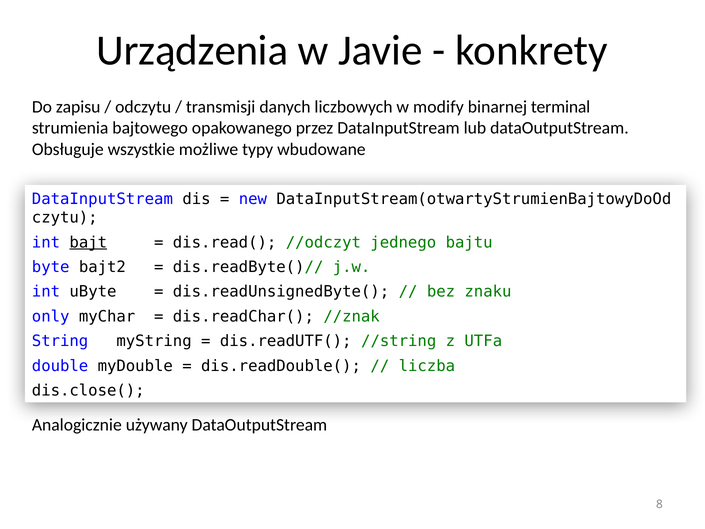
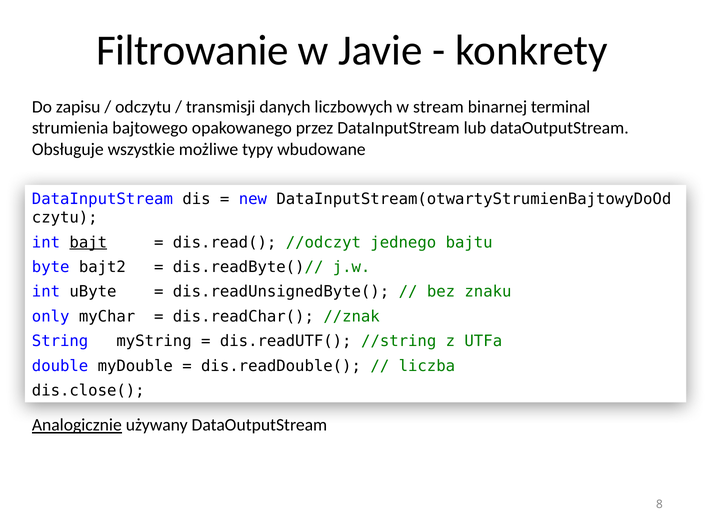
Urządzenia: Urządzenia -> Filtrowanie
modify: modify -> stream
Analogicznie underline: none -> present
